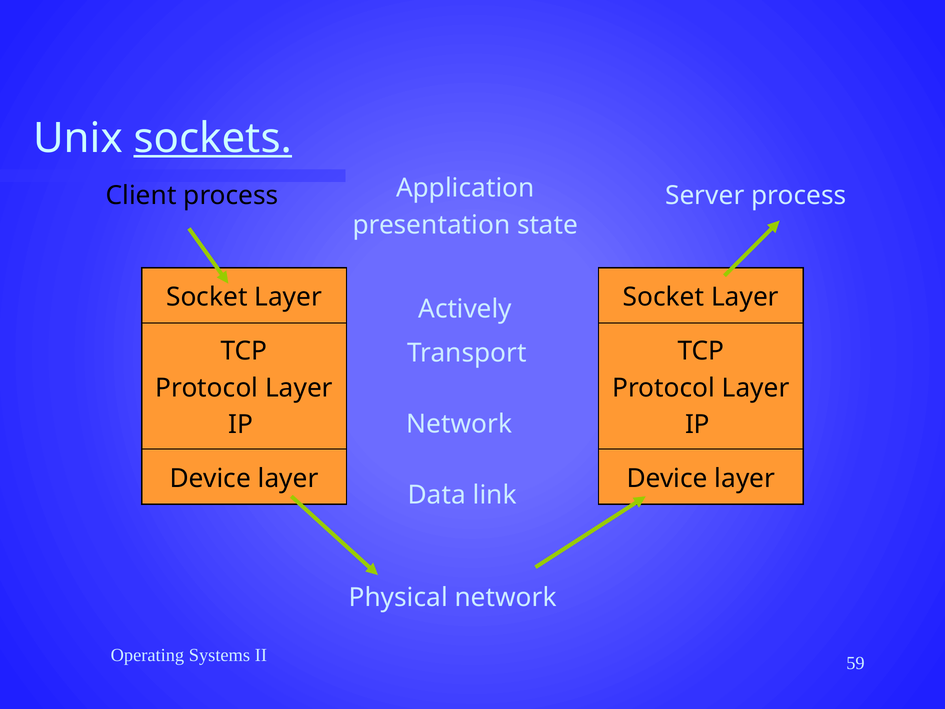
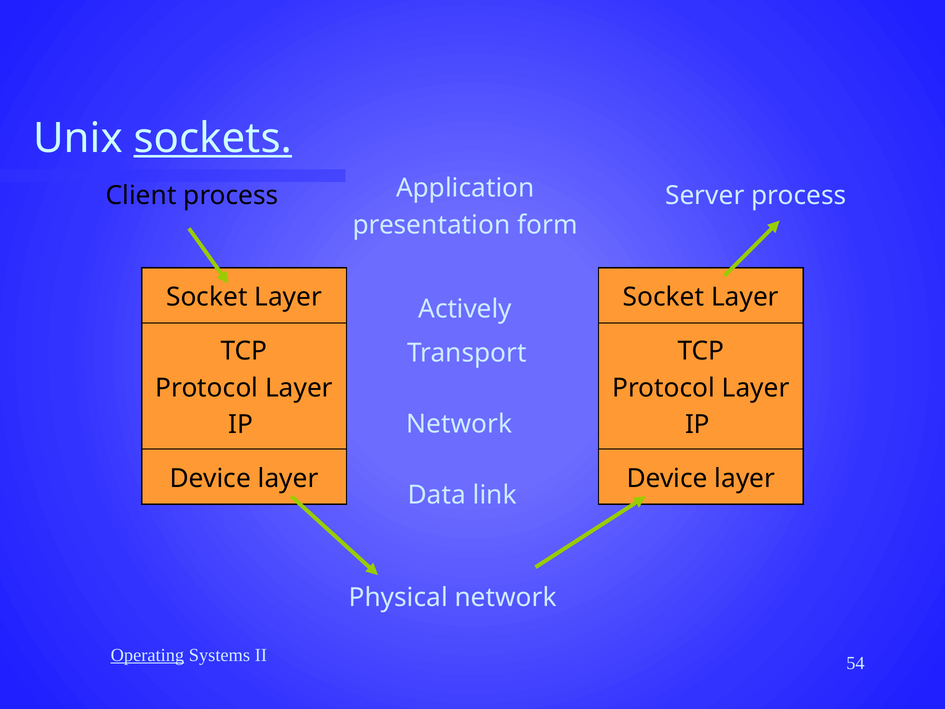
state: state -> form
Operating underline: none -> present
59: 59 -> 54
